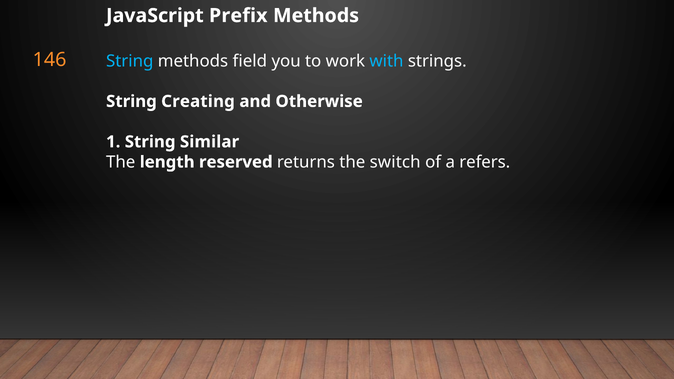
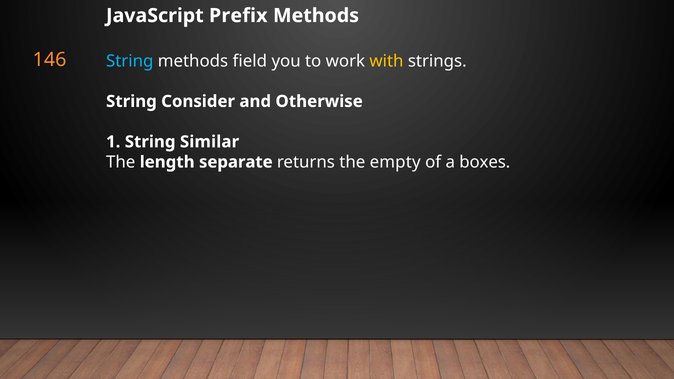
with colour: light blue -> yellow
Creating: Creating -> Consider
reserved: reserved -> separate
switch: switch -> empty
refers: refers -> boxes
